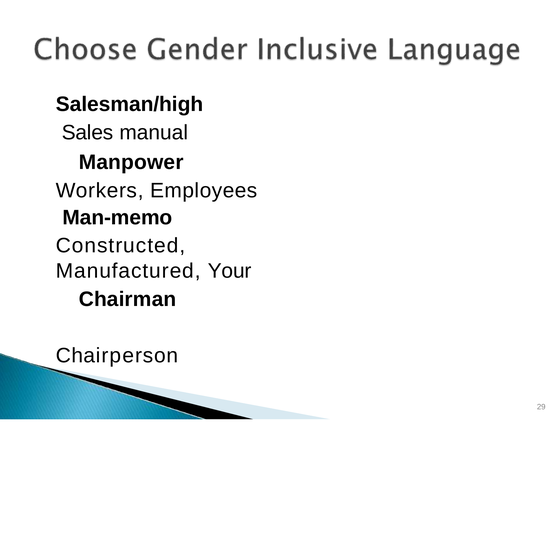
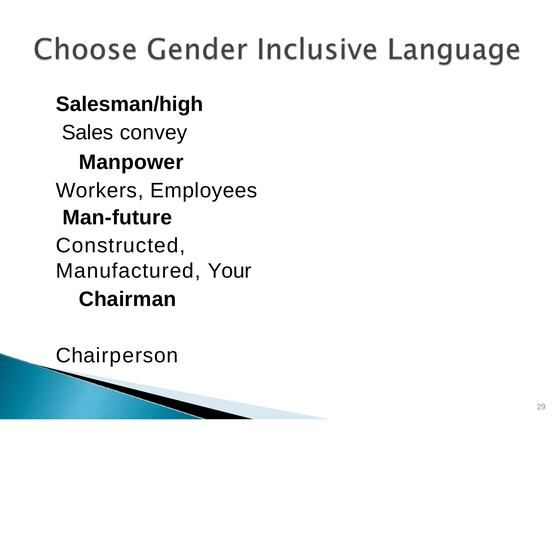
manual: manual -> convey
Man-memo: Man-memo -> Man-future
